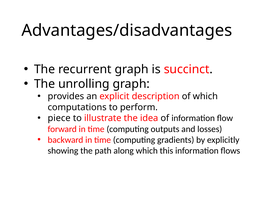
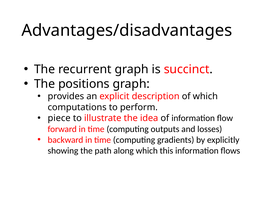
unrolling: unrolling -> positions
